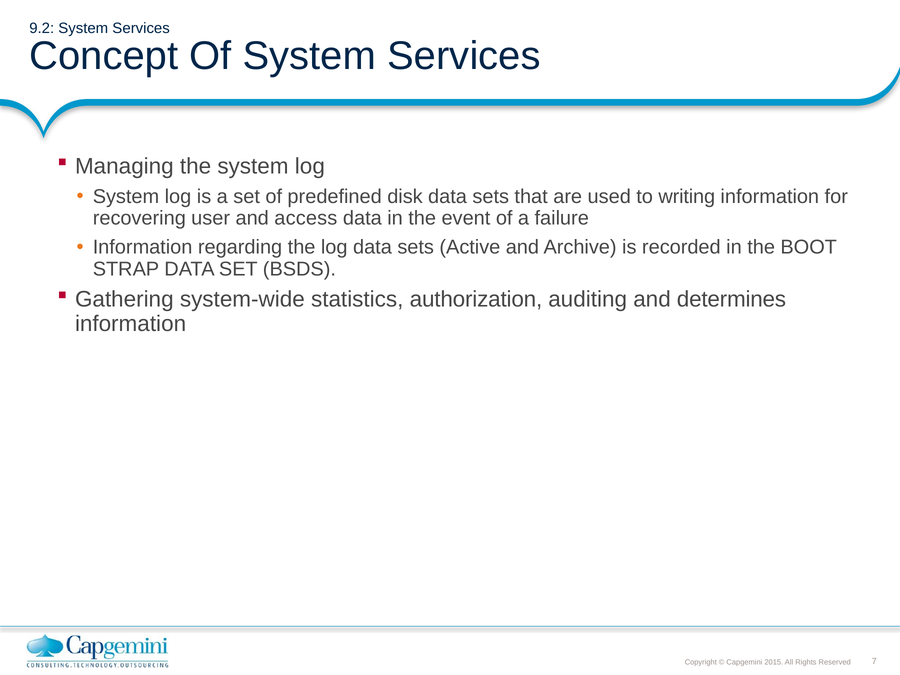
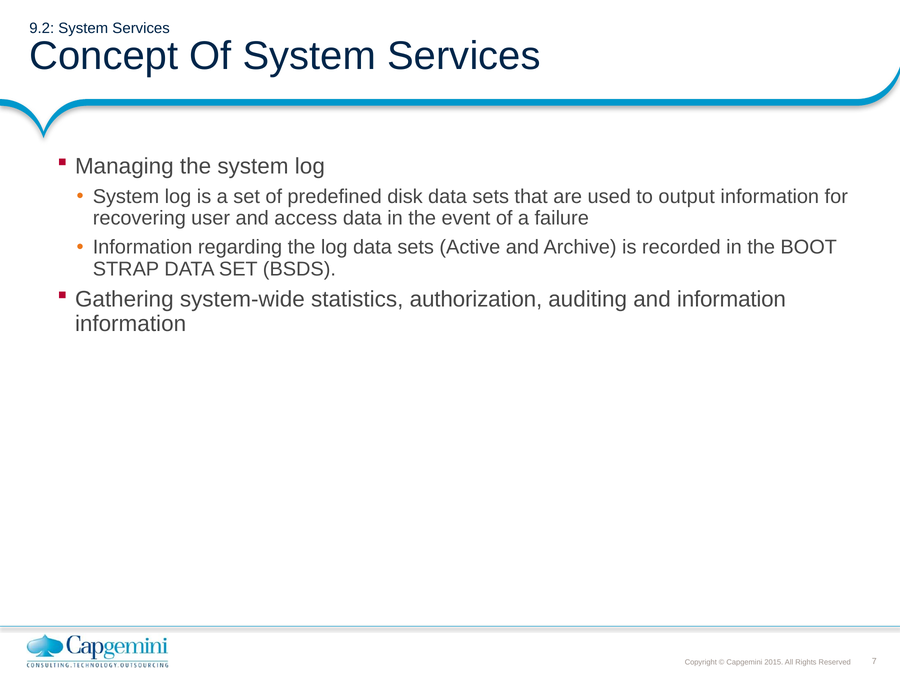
writing: writing -> output
and determines: determines -> information
